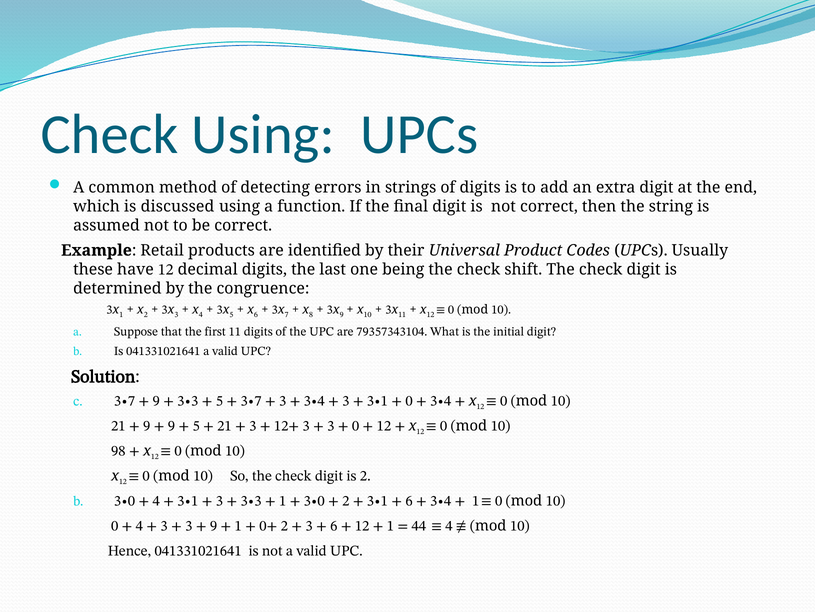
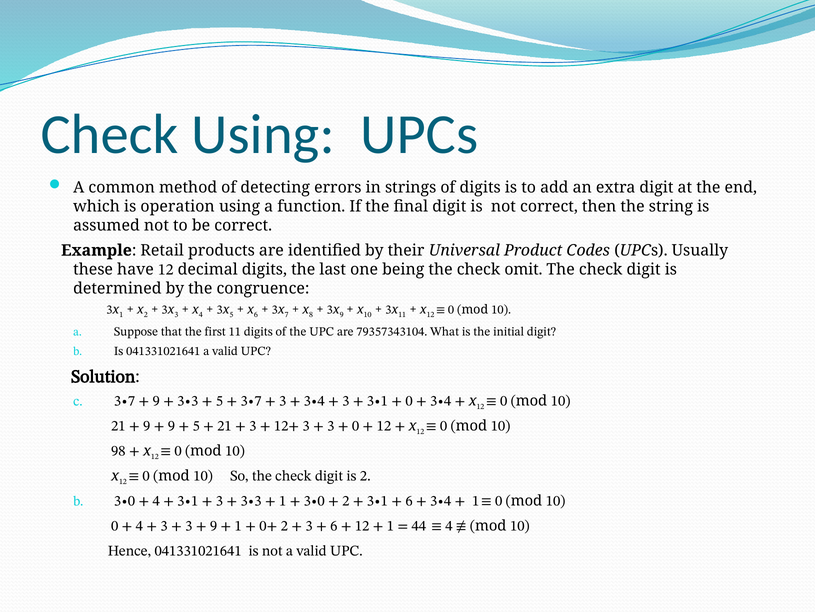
discussed: discussed -> operation
shift: shift -> omit
